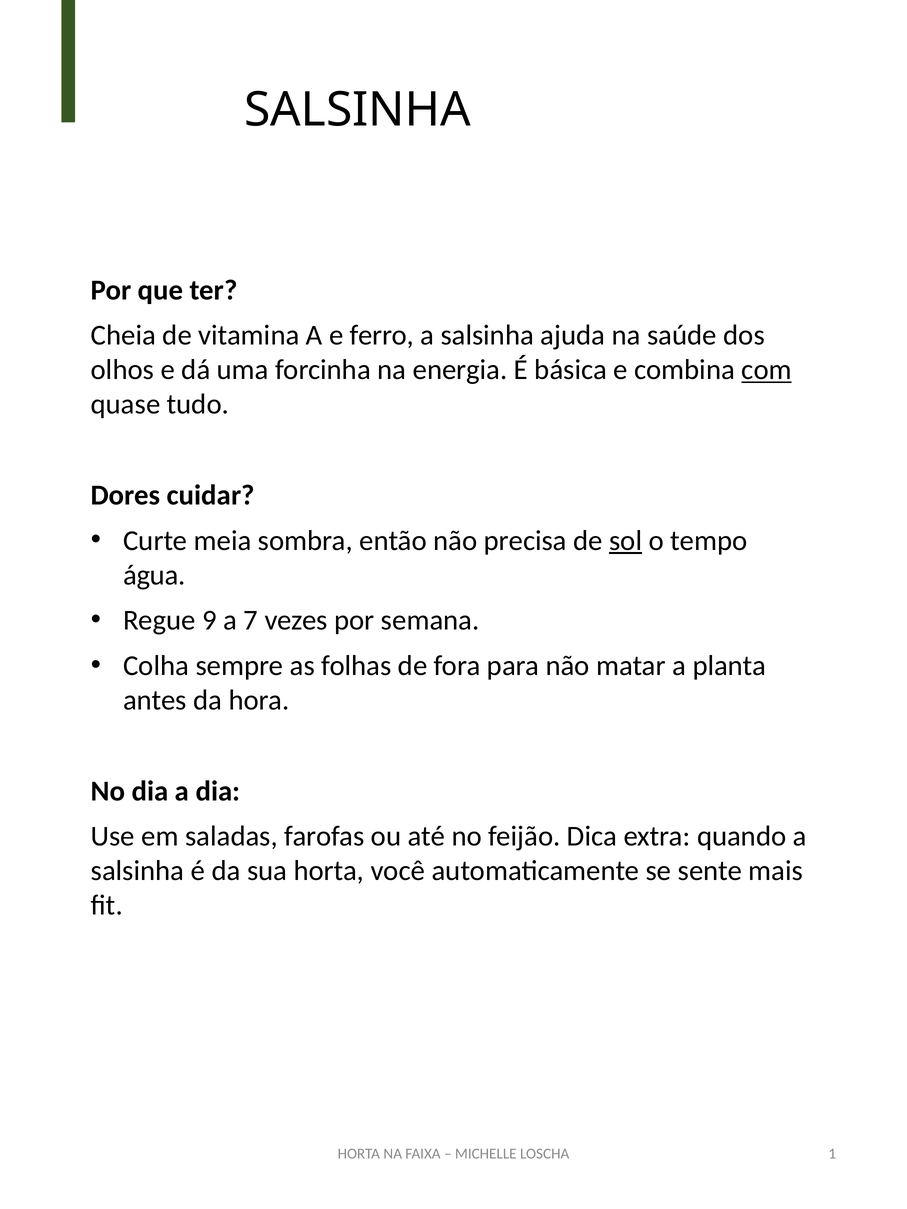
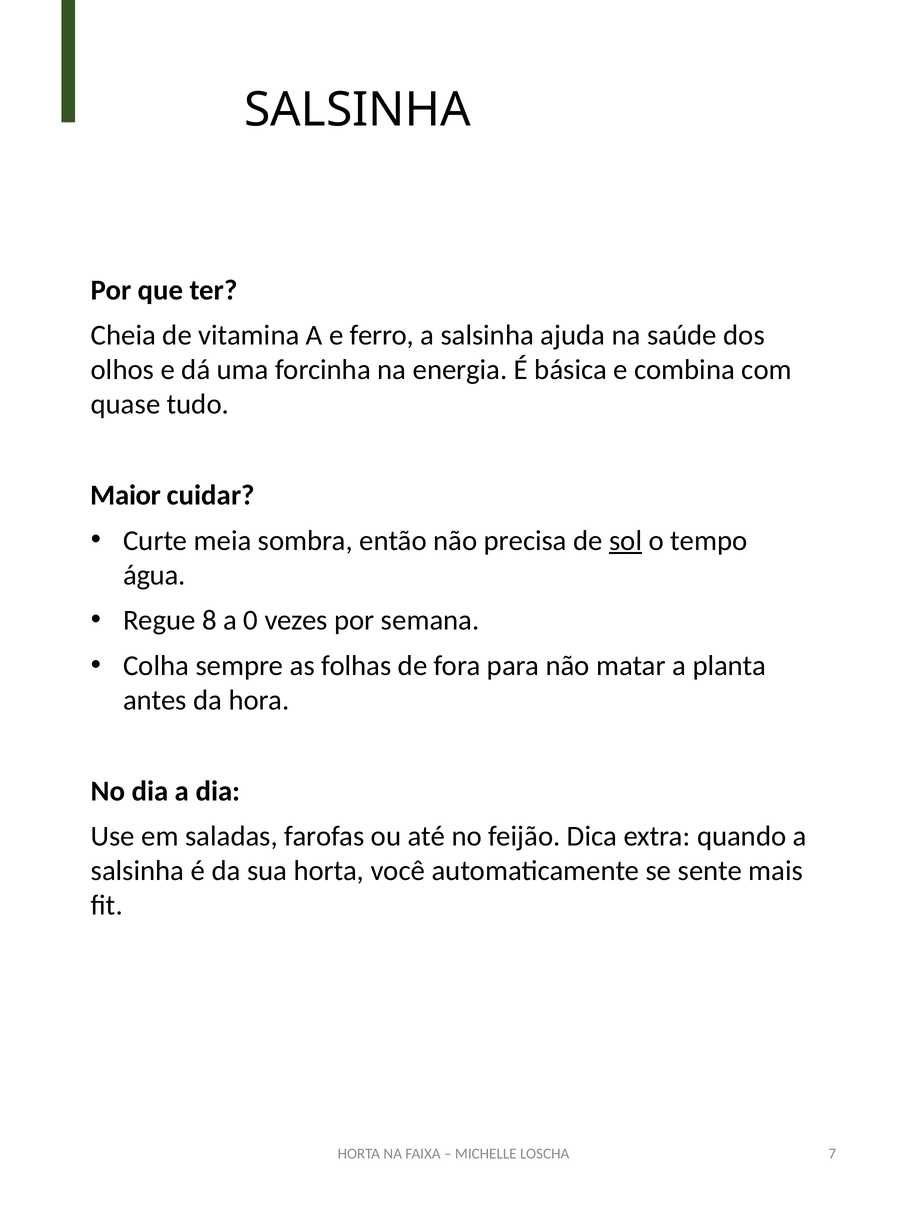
com underline: present -> none
Dores: Dores -> Maior
9: 9 -> 8
7: 7 -> 0
1: 1 -> 7
